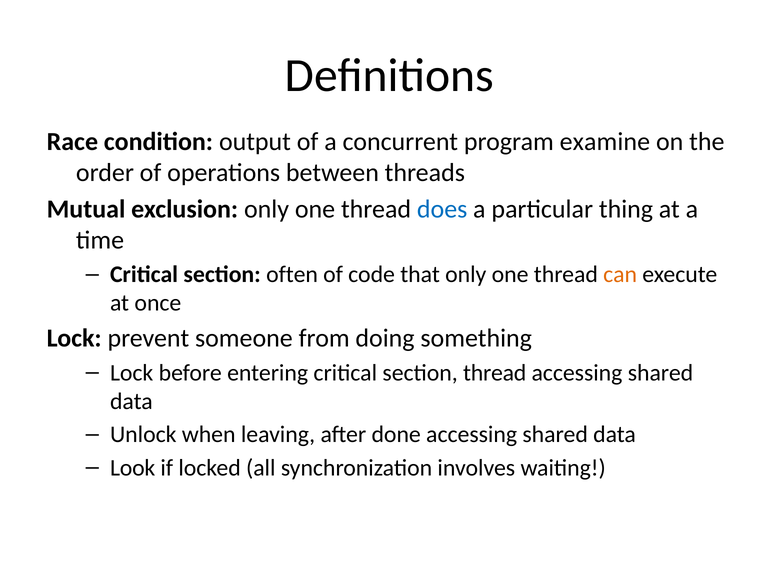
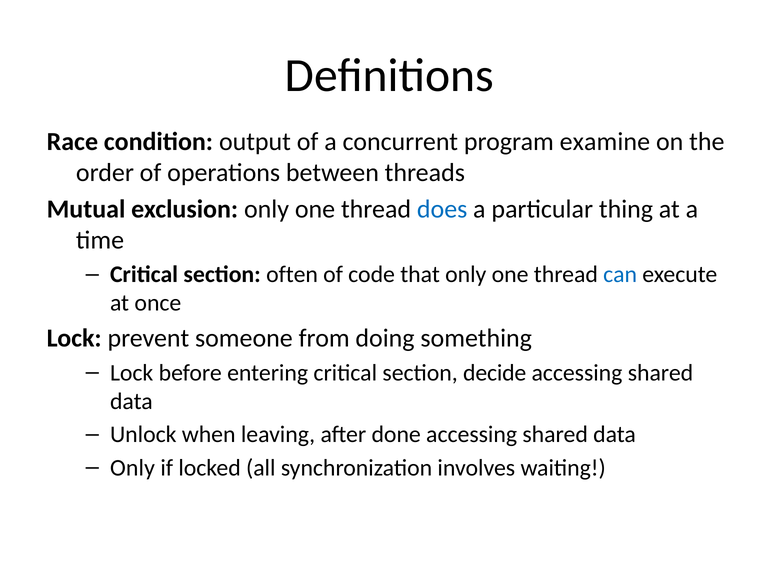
can colour: orange -> blue
section thread: thread -> decide
Look at (133, 468): Look -> Only
